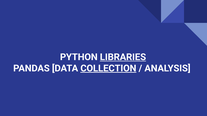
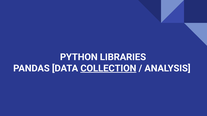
LIBRARIES underline: present -> none
